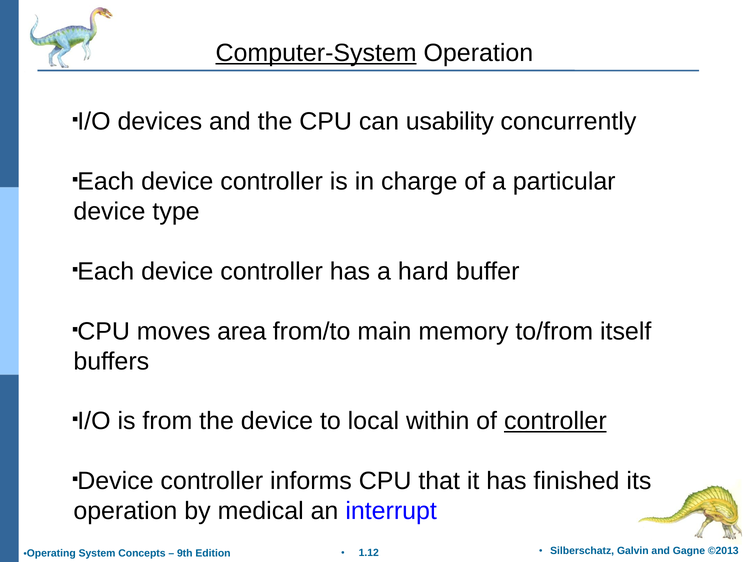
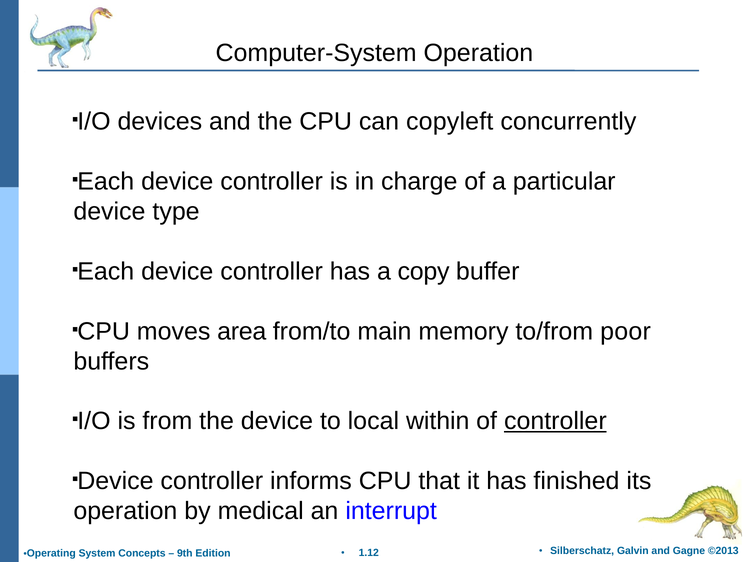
Computer-System underline: present -> none
usability: usability -> copyleft
hard: hard -> copy
itself: itself -> poor
